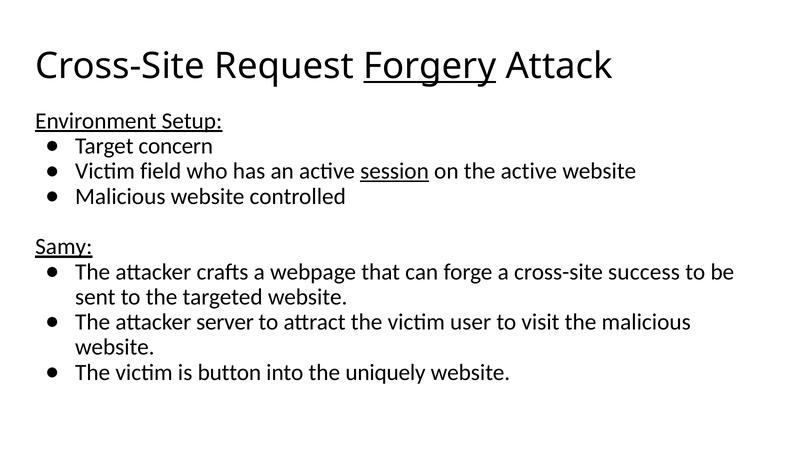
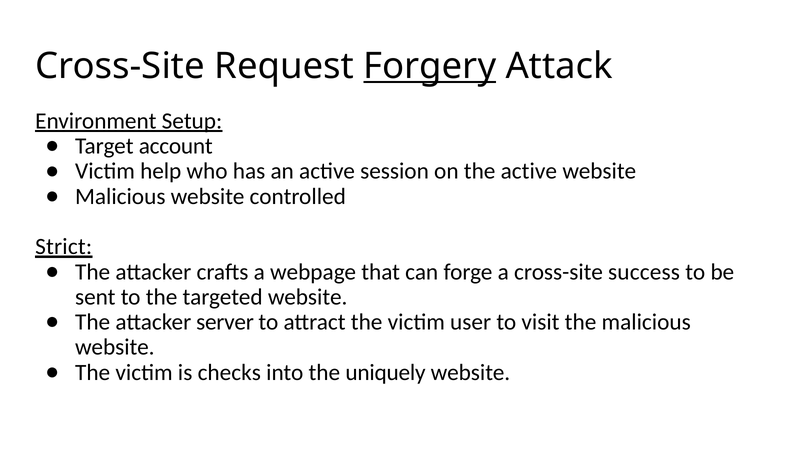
concern: concern -> account
field: field -> help
session underline: present -> none
Samy: Samy -> Strict
button: button -> checks
